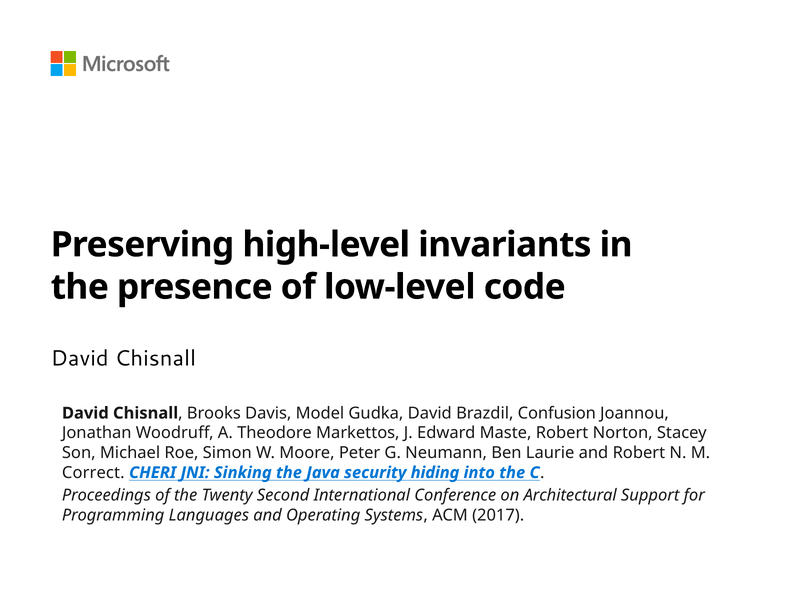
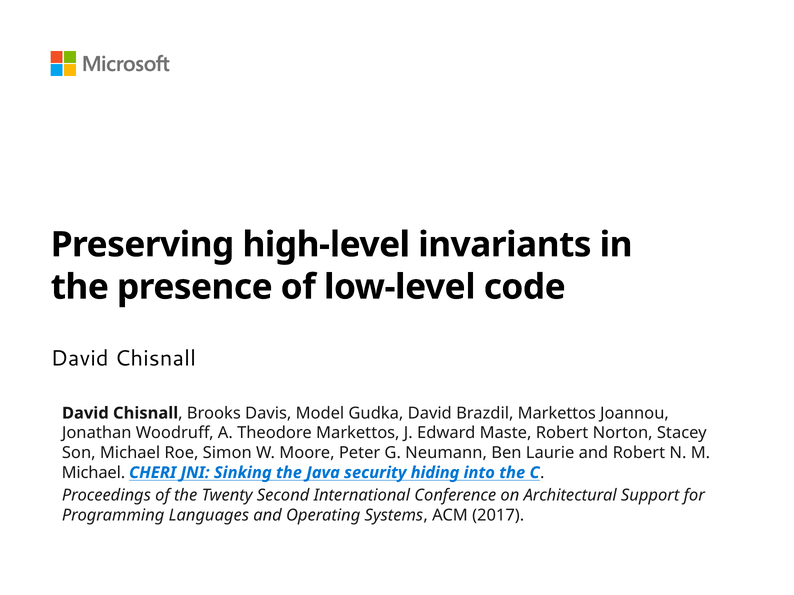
Brazdil Confusion: Confusion -> Markettos
Correct at (93, 473): Correct -> Michael
